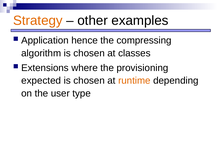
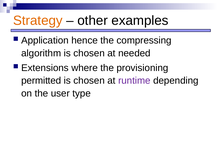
classes: classes -> needed
expected: expected -> permitted
runtime colour: orange -> purple
